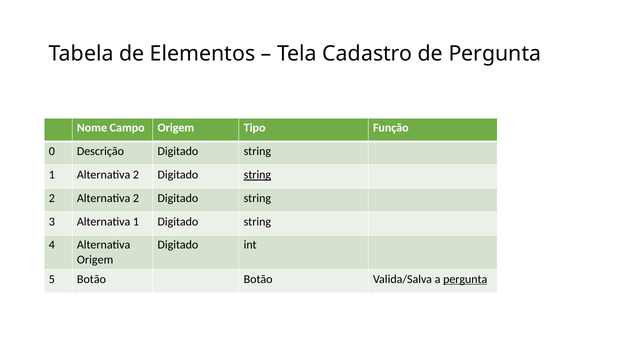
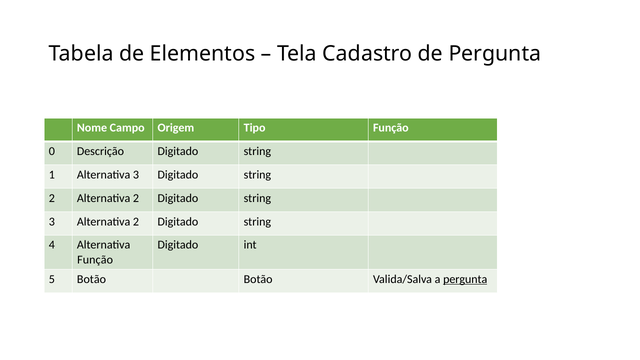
1 Alternativa 2: 2 -> 3
string at (257, 175) underline: present -> none
3 Alternativa 1: 1 -> 2
Origem at (95, 260): Origem -> Função
